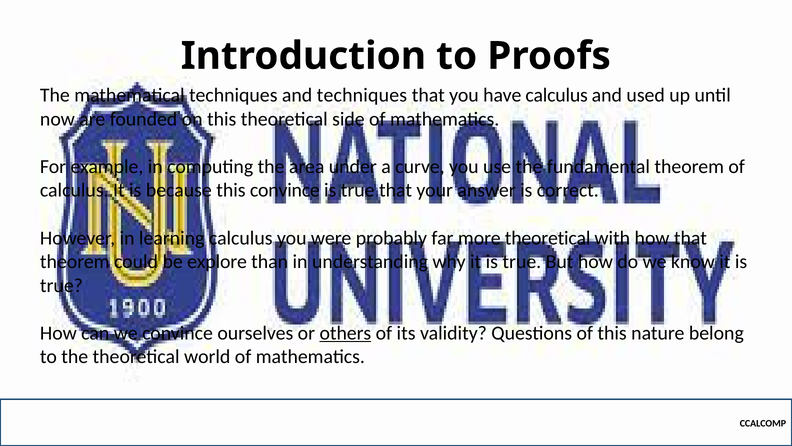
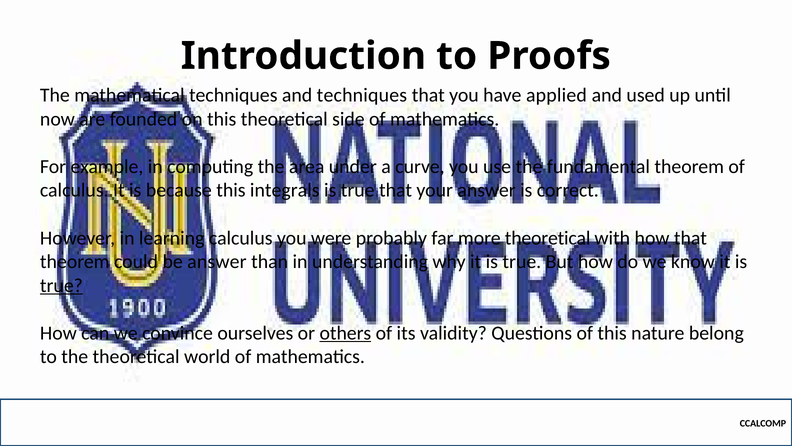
have calculus: calculus -> applied
this convince: convince -> integrals
be explore: explore -> answer
true at (61, 285) underline: none -> present
